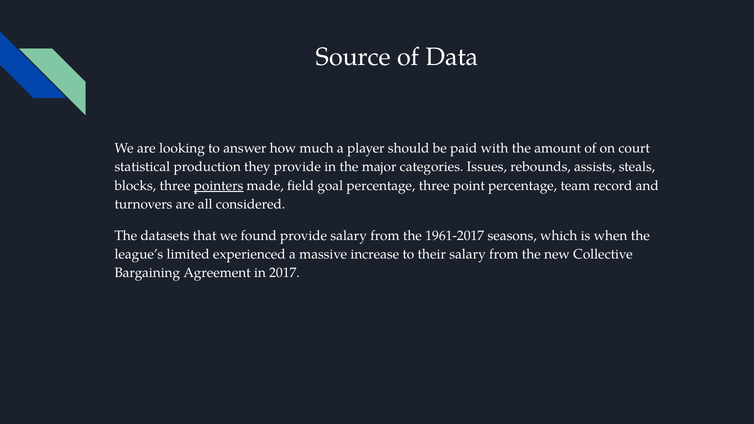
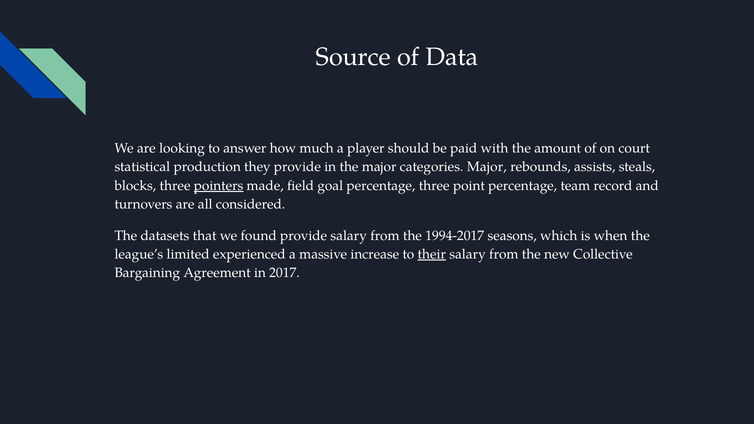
categories Issues: Issues -> Major
1961-2017: 1961-2017 -> 1994-2017
their underline: none -> present
